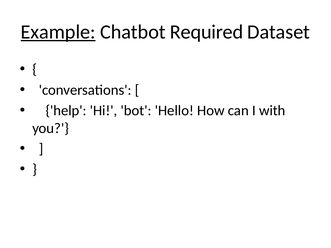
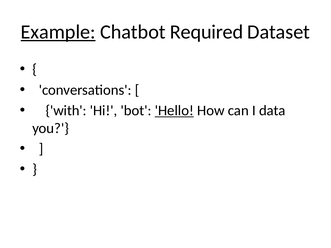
help: help -> with
Hello underline: none -> present
with: with -> data
